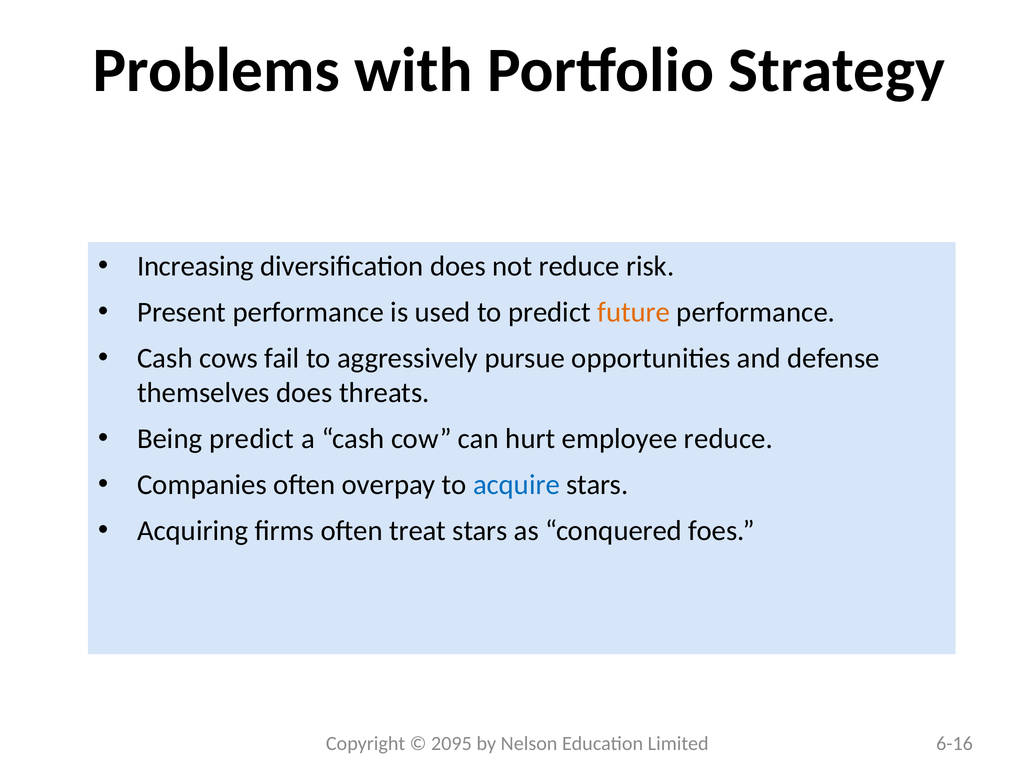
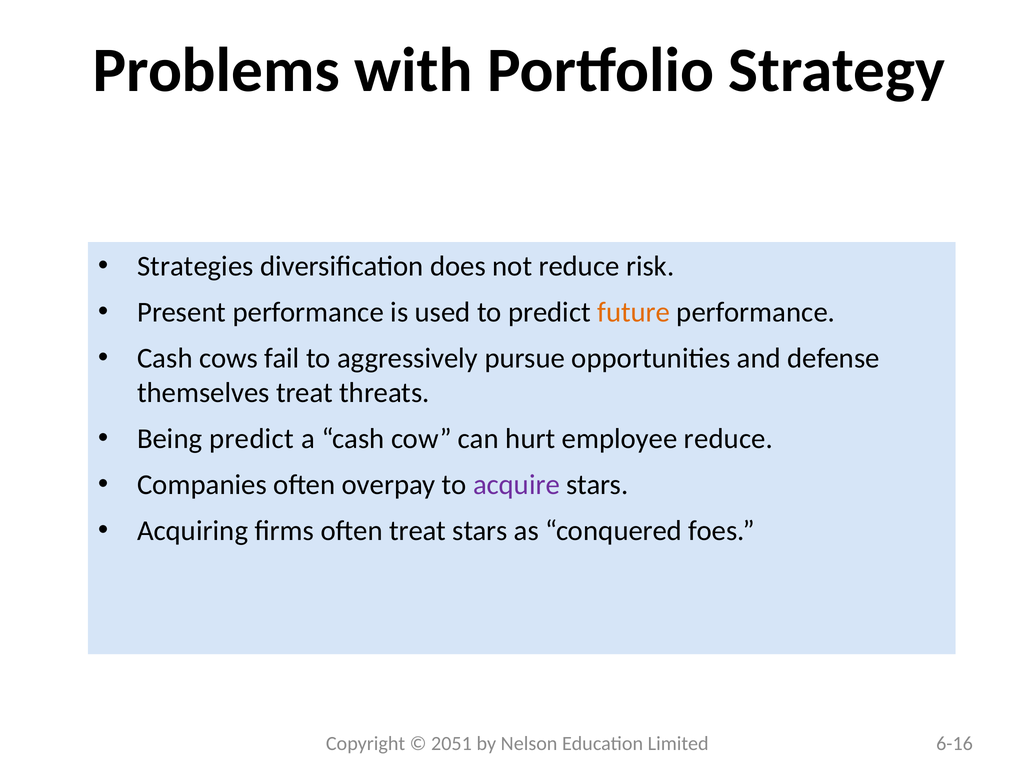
Increasing: Increasing -> Strategies
themselves does: does -> treat
acquire colour: blue -> purple
2095: 2095 -> 2051
